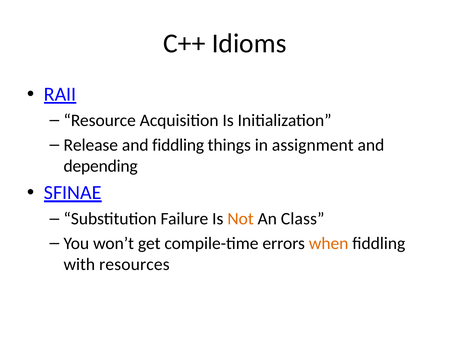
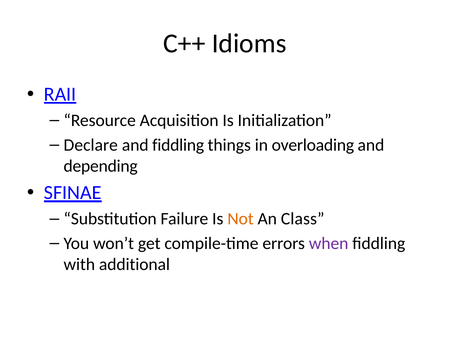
Release: Release -> Declare
assignment: assignment -> overloading
when colour: orange -> purple
resources: resources -> additional
